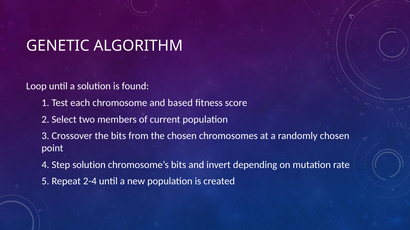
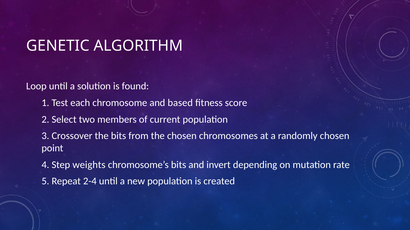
Step solution: solution -> weights
